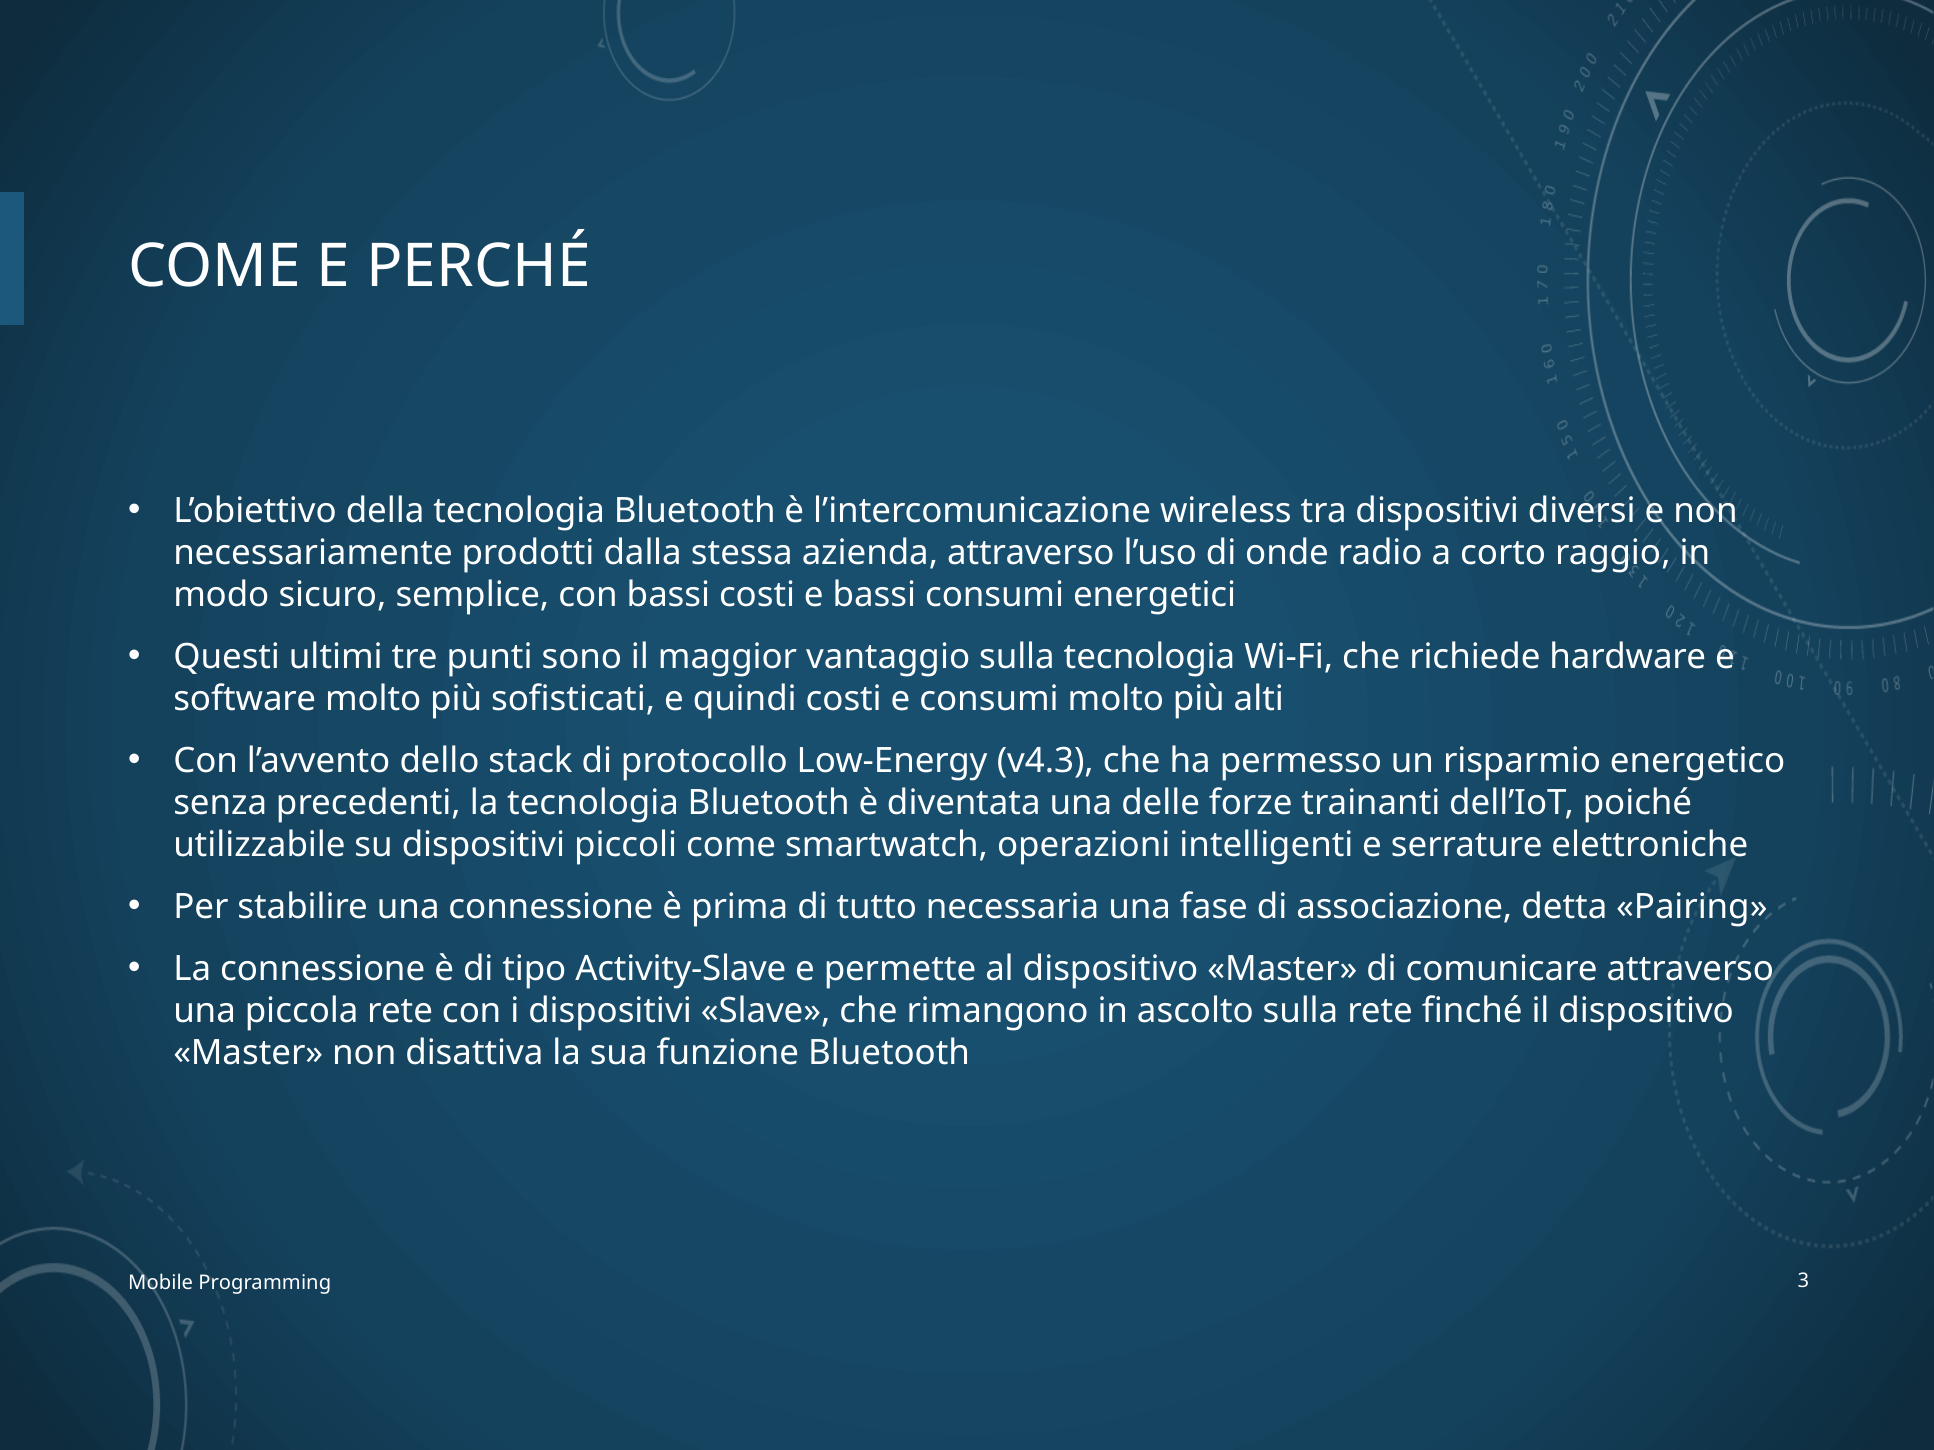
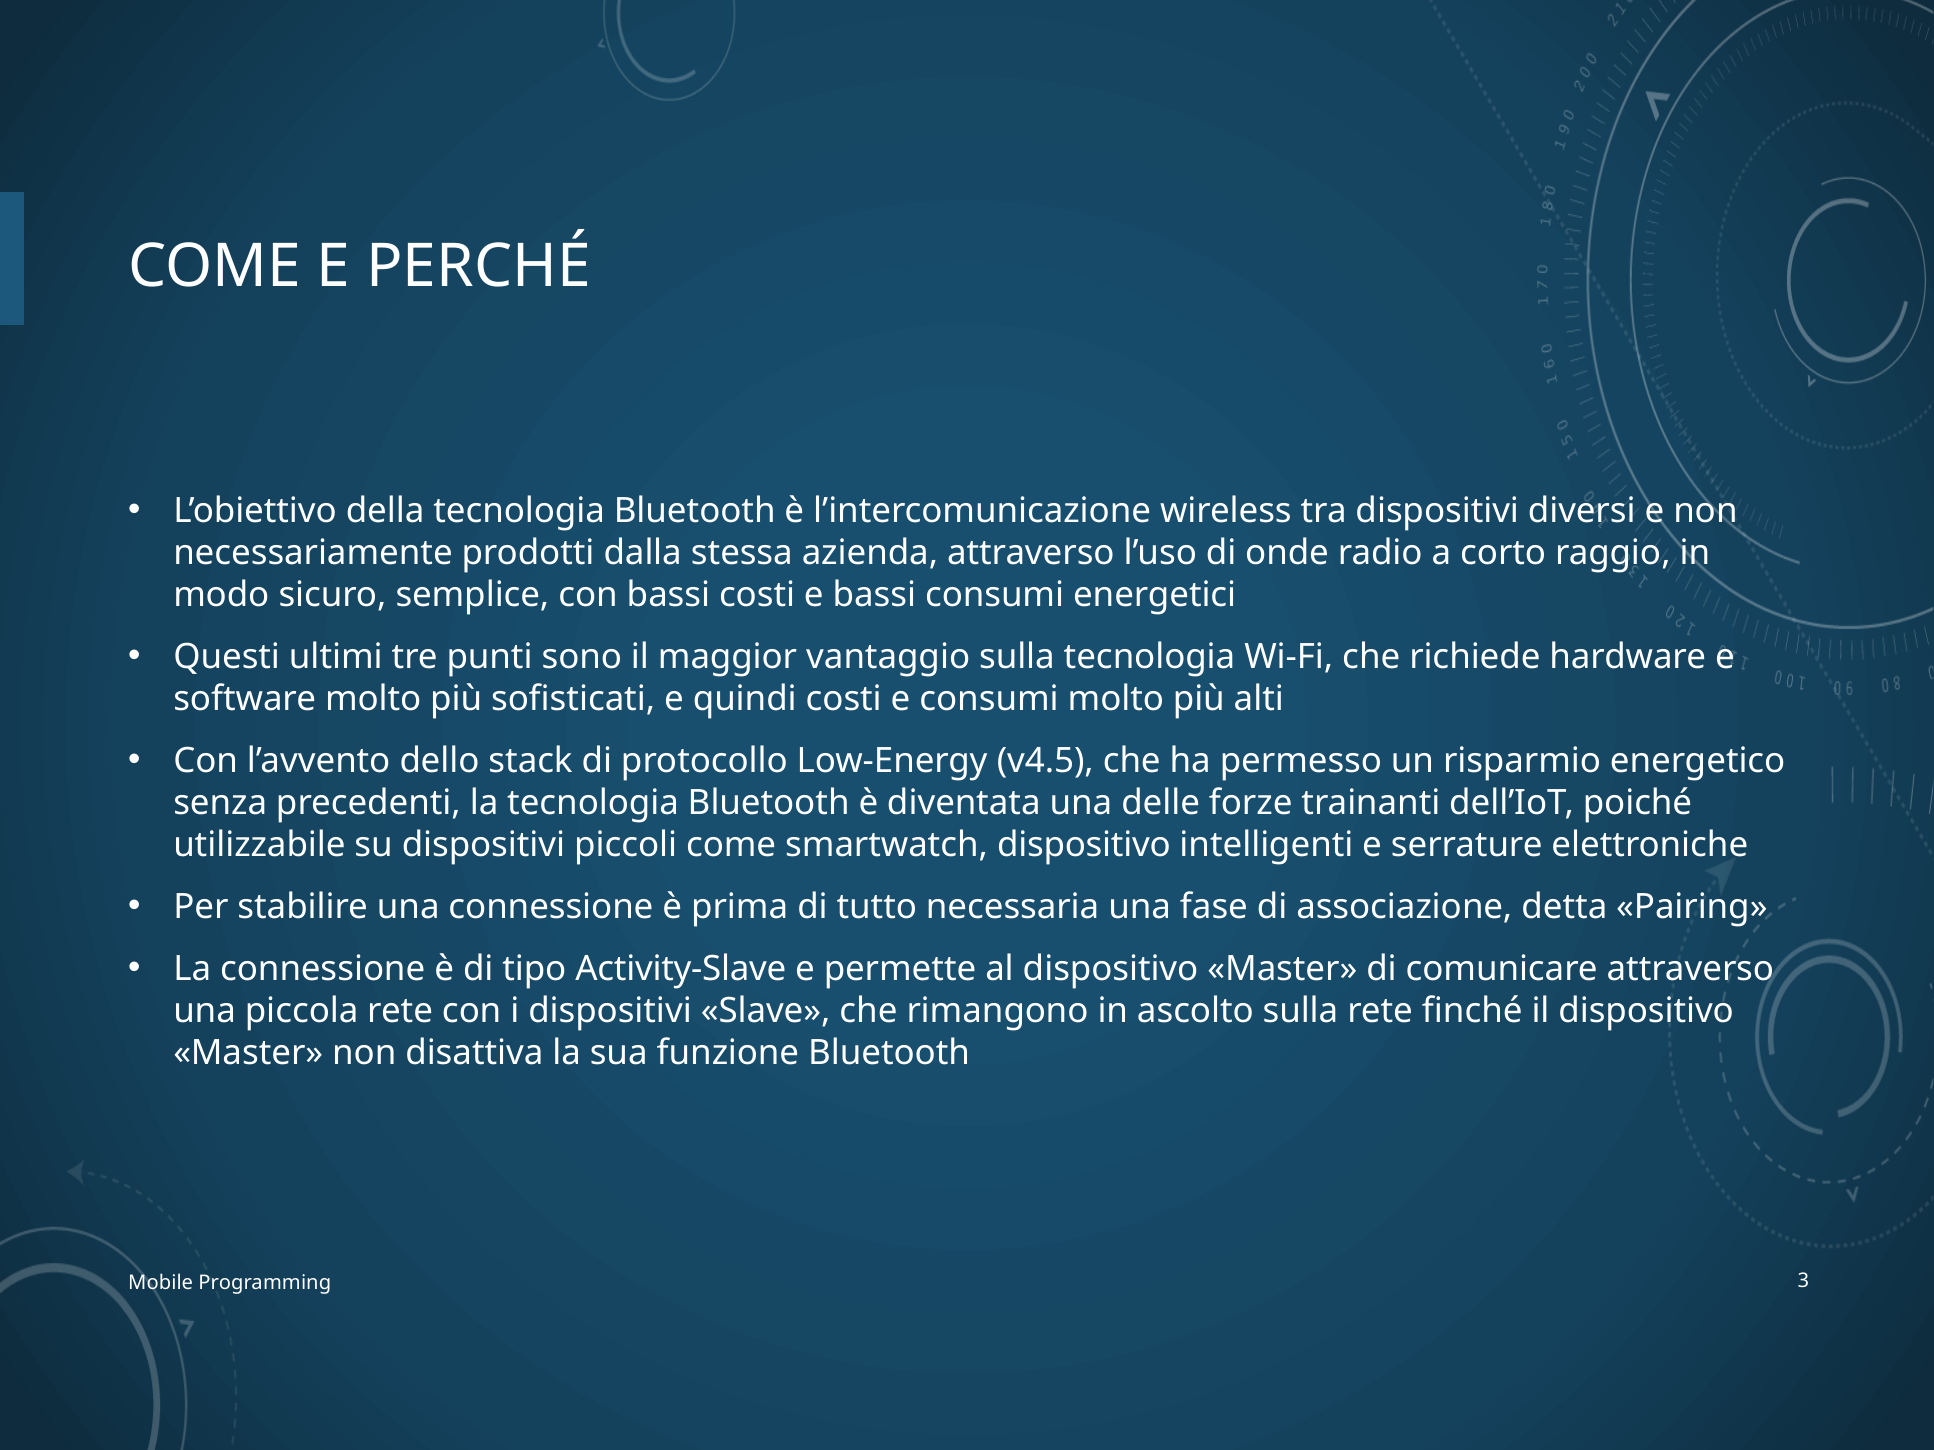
v4.3: v4.3 -> v4.5
smartwatch operazioni: operazioni -> dispositivo
